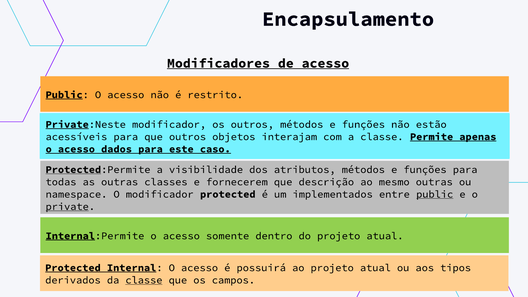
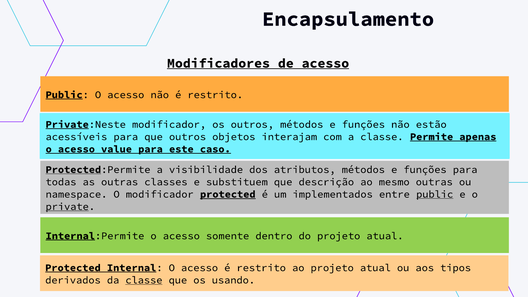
dados: dados -> value
fornecerem: fornecerem -> substituem
protected at (228, 194) underline: none -> present
acesso é possuirá: possuirá -> restrito
campos: campos -> usando
